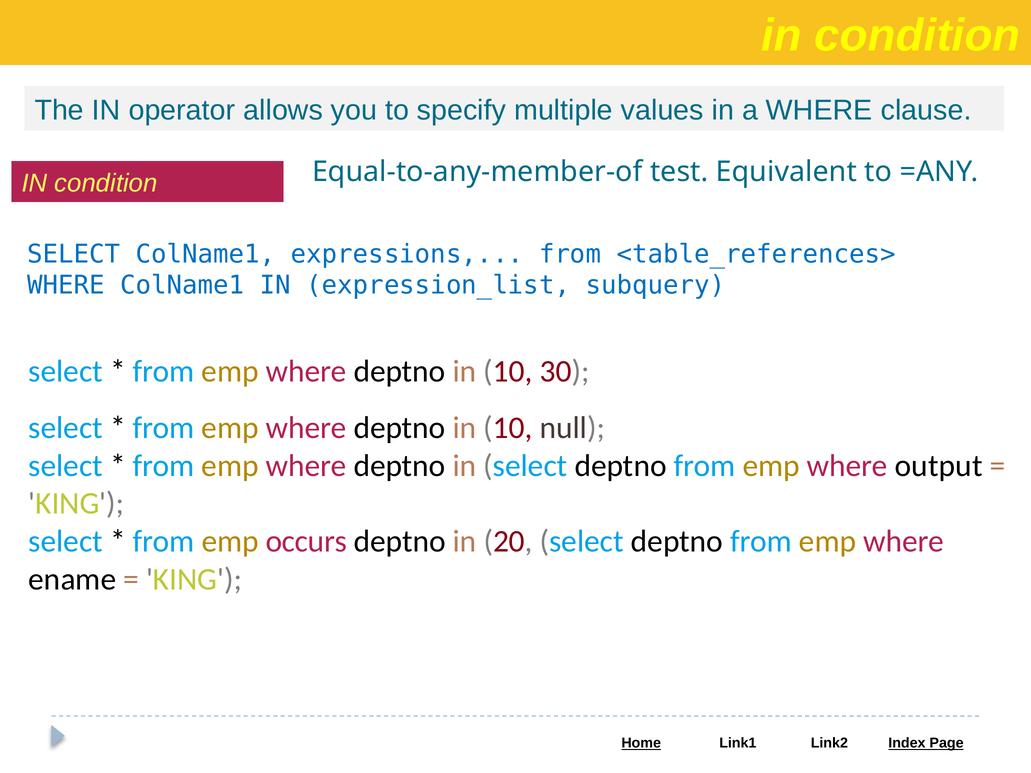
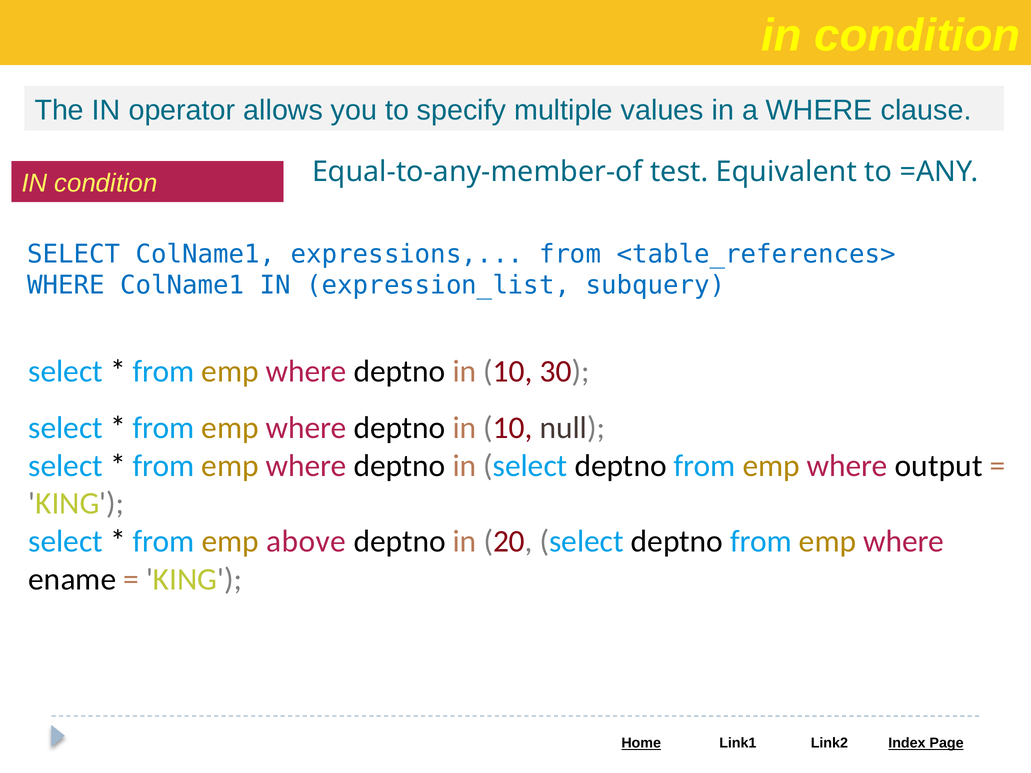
occurs: occurs -> above
